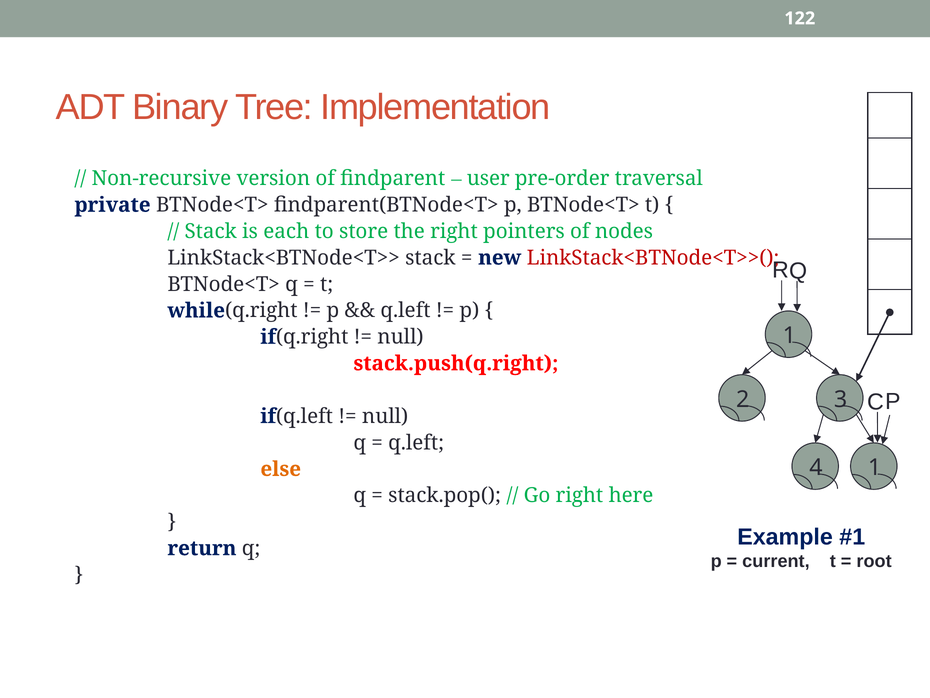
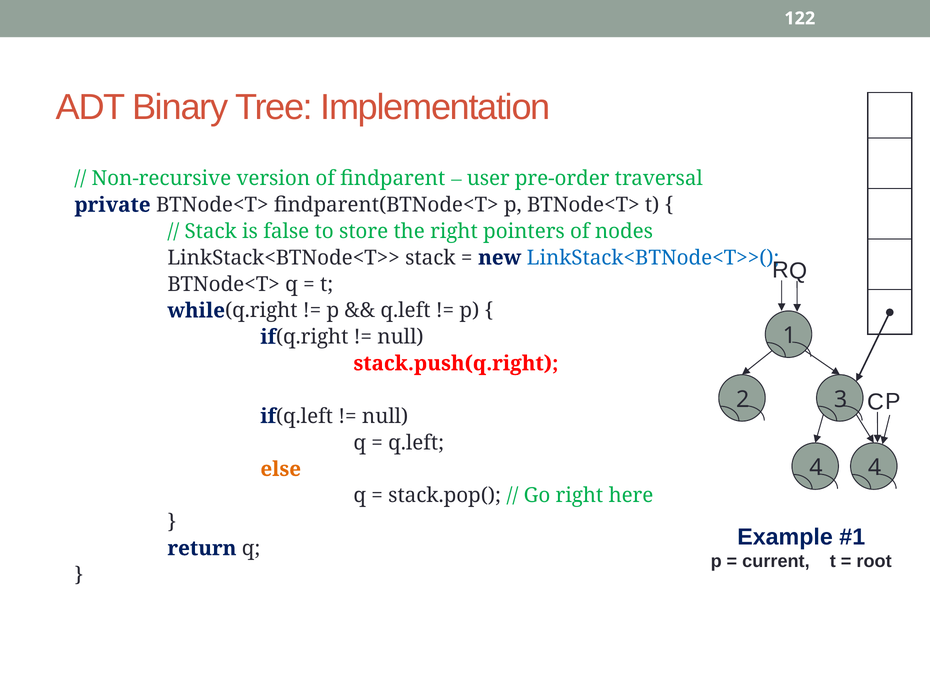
each: each -> false
LinkStack<BTNode<T>>( colour: red -> blue
4 1: 1 -> 4
